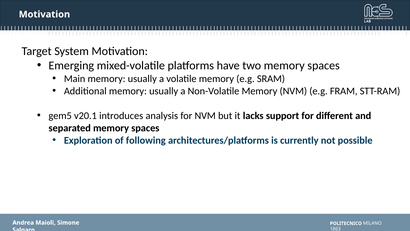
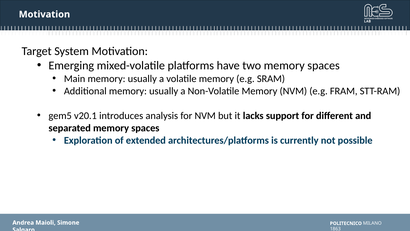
following: following -> extended
